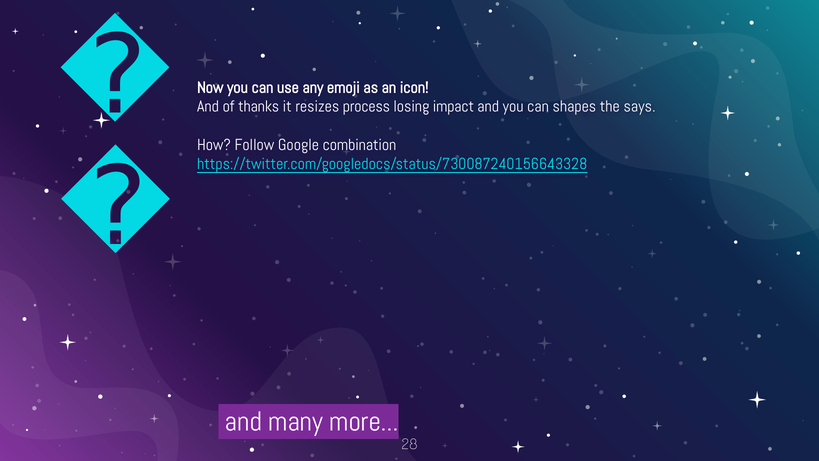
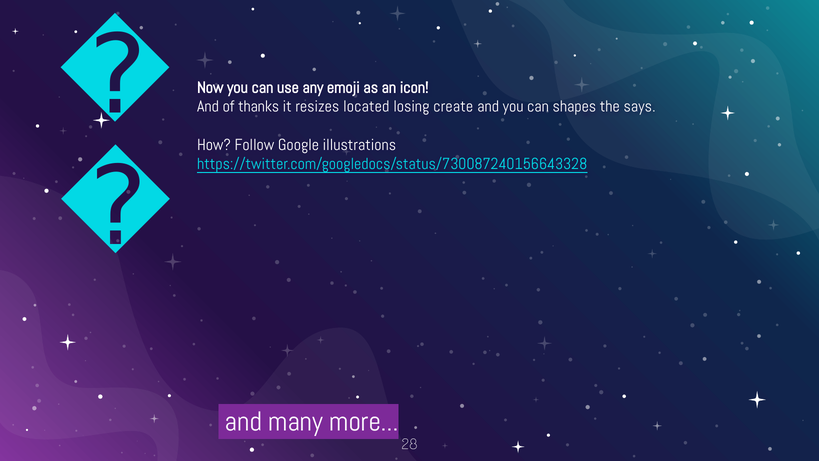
process: process -> located
impact: impact -> create
combination: combination -> illustrations
